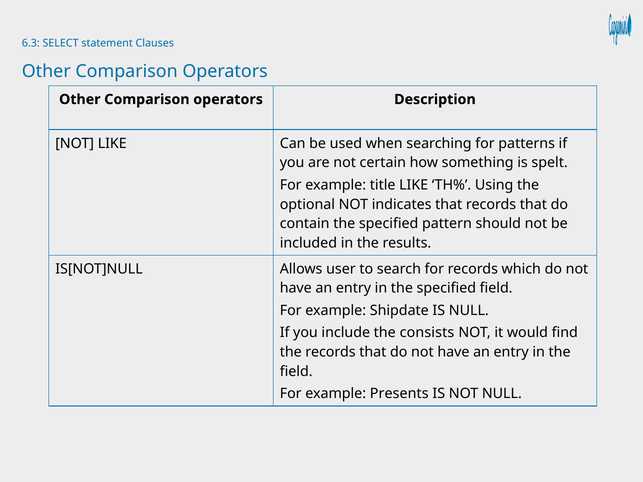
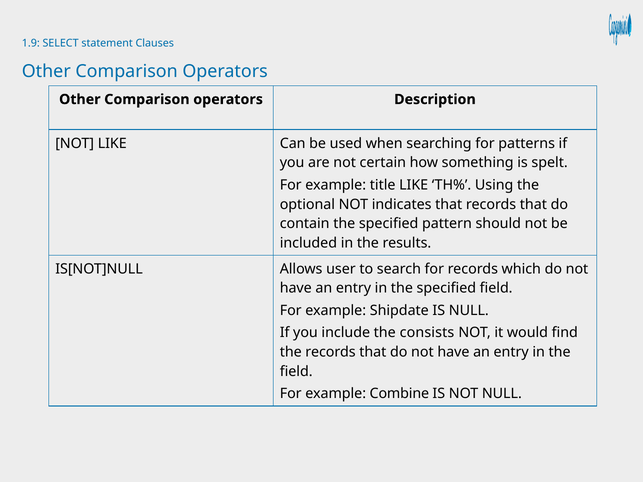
6.3: 6.3 -> 1.9
Presents: Presents -> Combine
